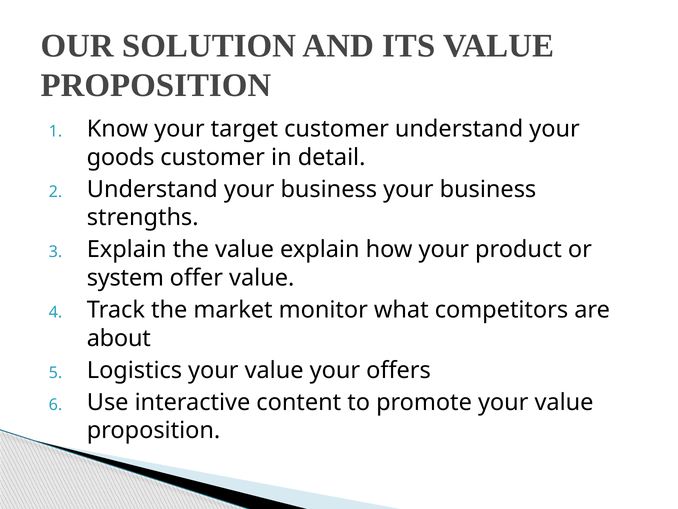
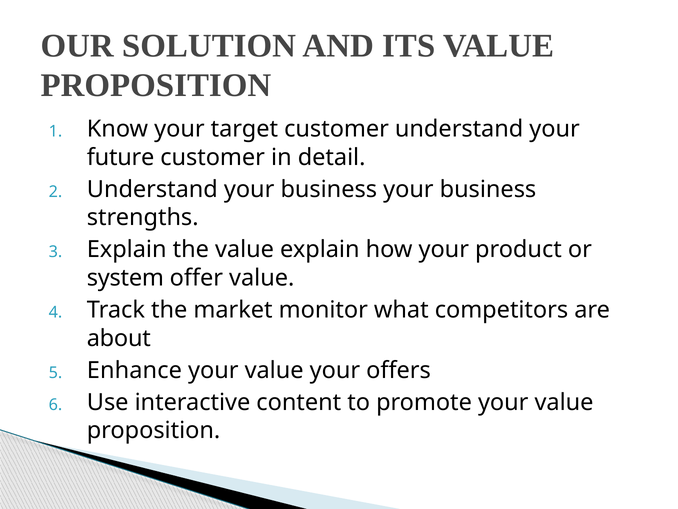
goods: goods -> future
Logistics: Logistics -> Enhance
